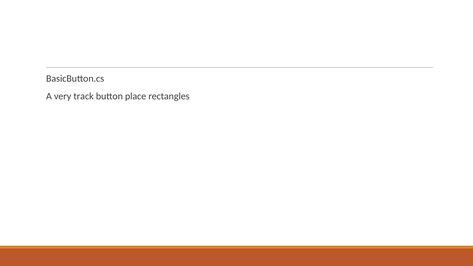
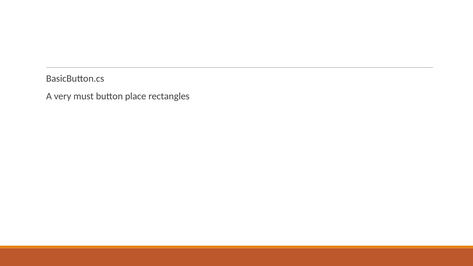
track: track -> must
